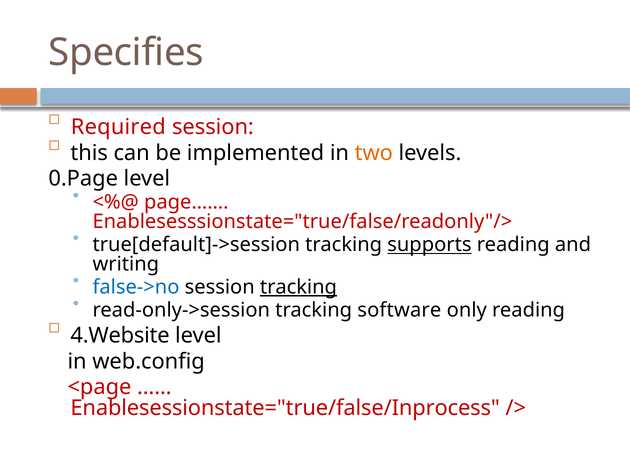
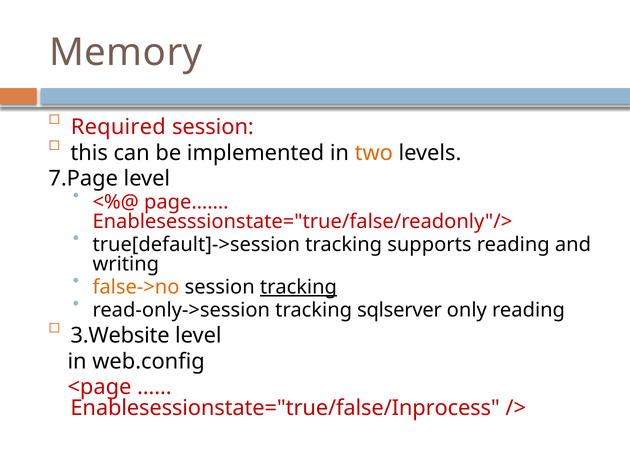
Specifies: Specifies -> Memory
0.Page: 0.Page -> 7.Page
supports underline: present -> none
false->no colour: blue -> orange
software: software -> sqlserver
4.Website: 4.Website -> 3.Website
